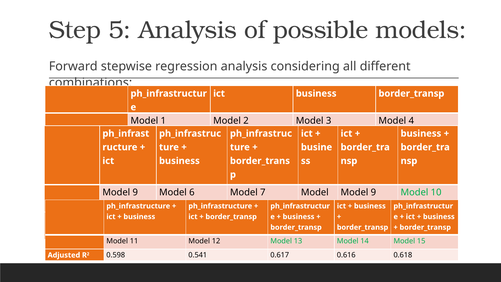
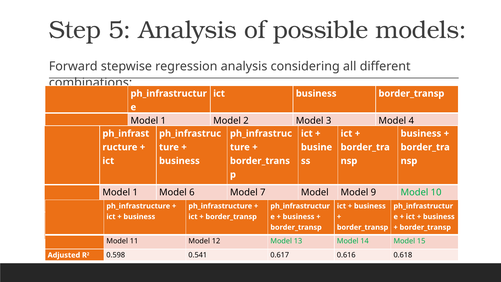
9 at (135, 192): 9 -> 1
